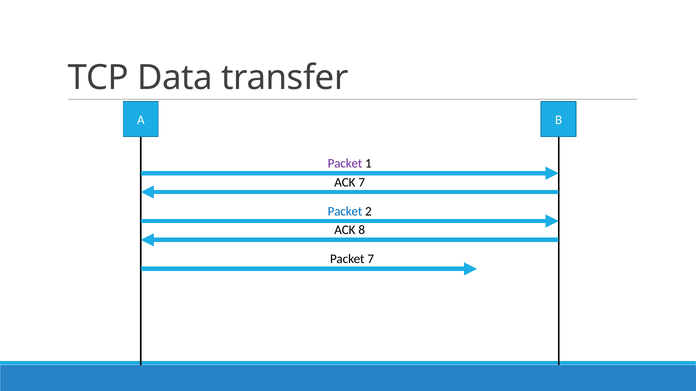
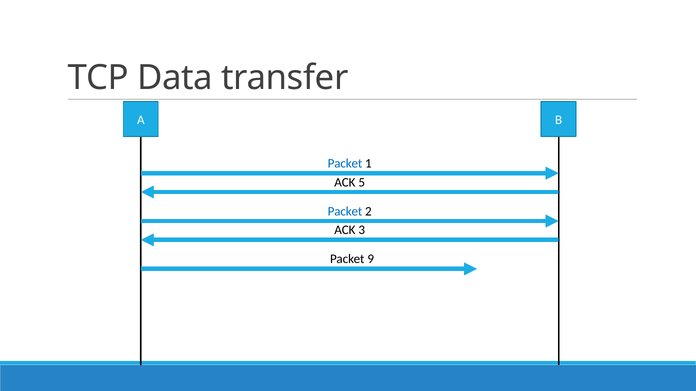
Packet at (345, 164) colour: purple -> blue
ACK 7: 7 -> 5
8: 8 -> 3
Packet 7: 7 -> 9
